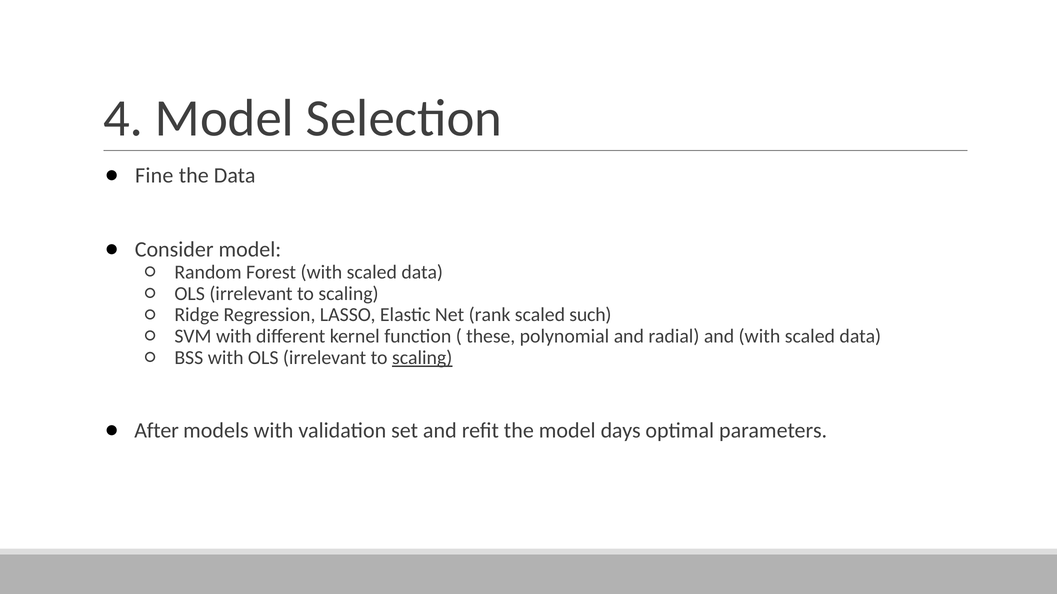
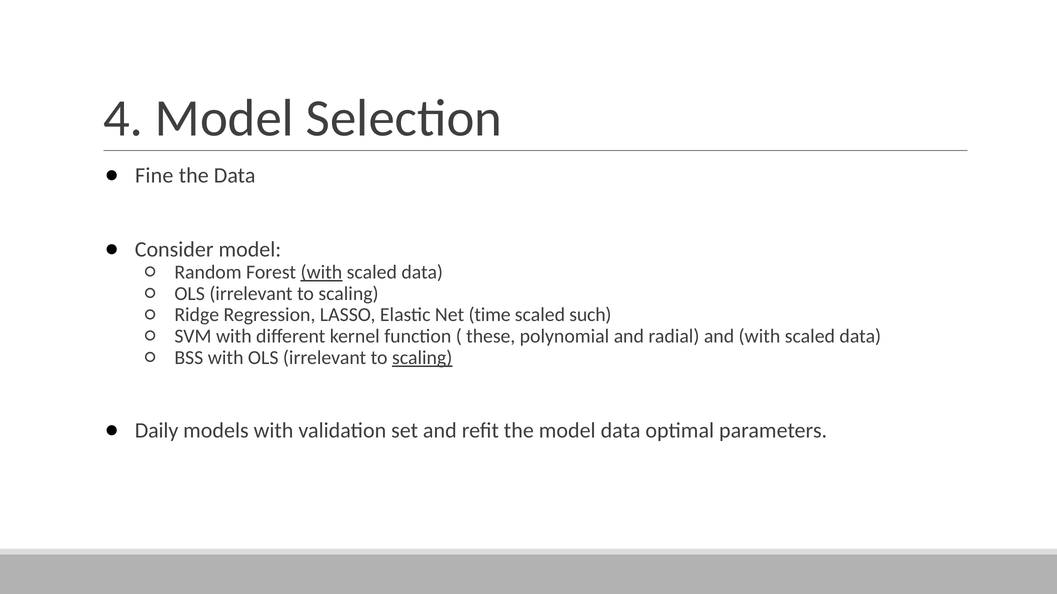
with at (321, 272) underline: none -> present
rank: rank -> time
After: After -> Daily
model days: days -> data
